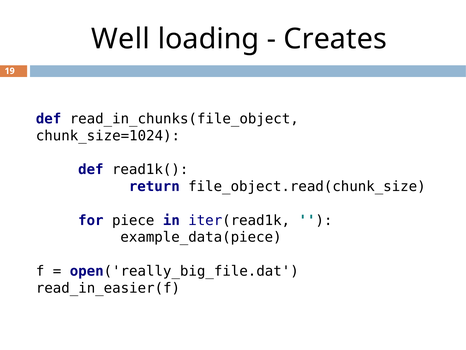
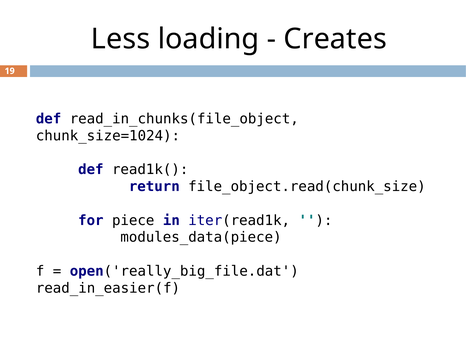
Well: Well -> Less
example_data(piece: example_data(piece -> modules_data(piece
